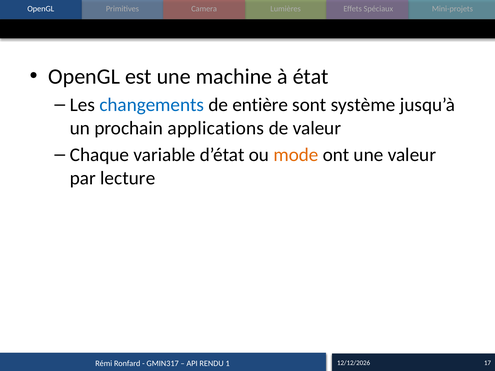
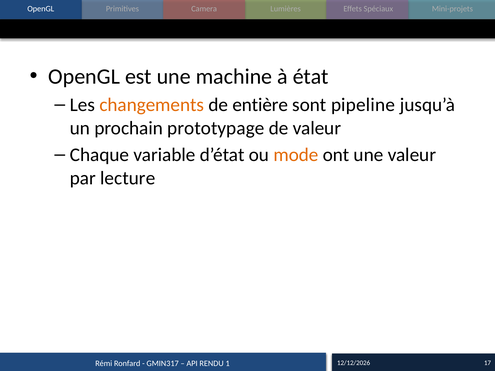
changements colour: blue -> orange
système: système -> pipeline
applications: applications -> prototypage
